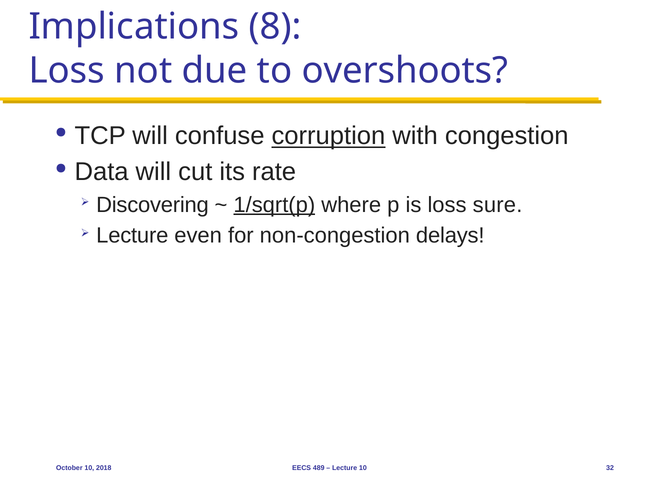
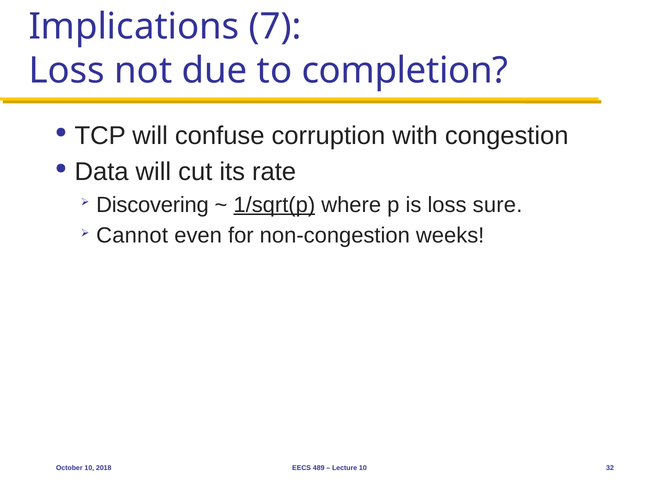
8: 8 -> 7
overshoots: overshoots -> completion
corruption underline: present -> none
Lecture at (132, 235): Lecture -> Cannot
delays: delays -> weeks
